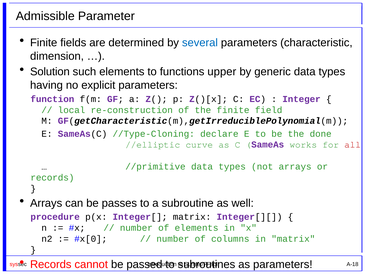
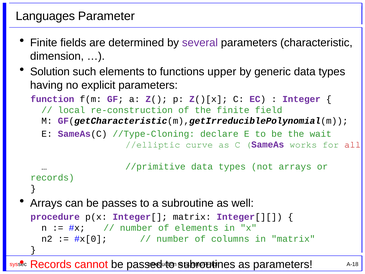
Admissible: Admissible -> Languages
several colour: blue -> purple
done: done -> wait
